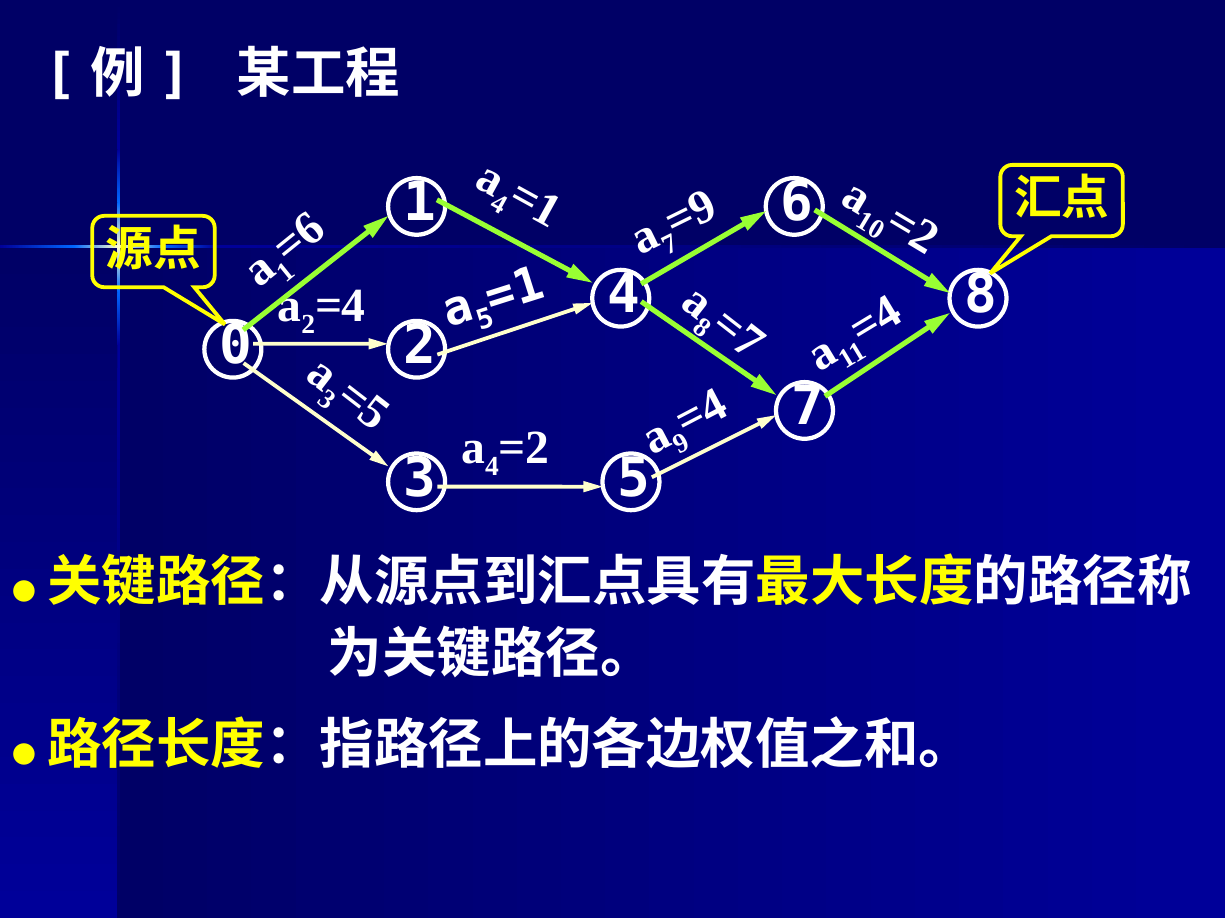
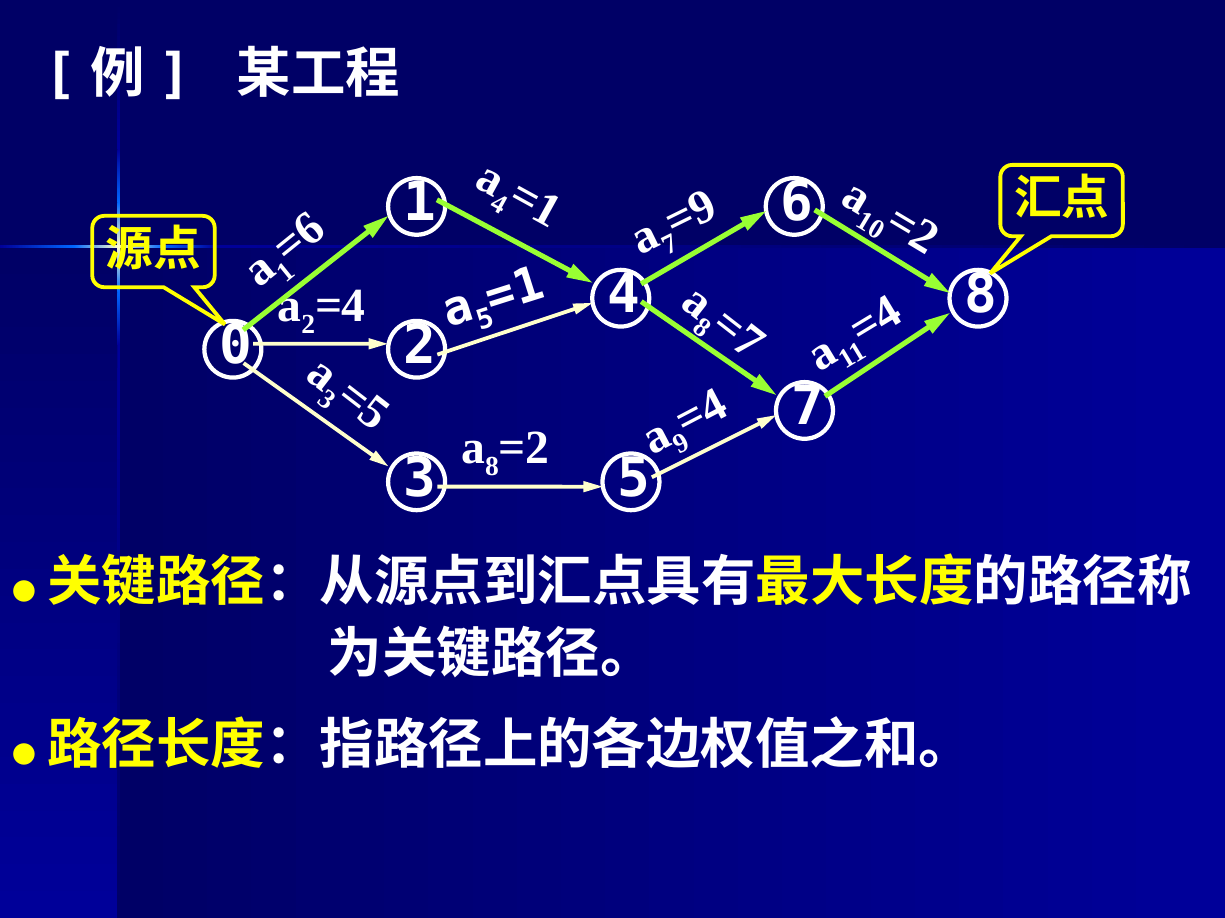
4 at (492, 467): 4 -> 8
